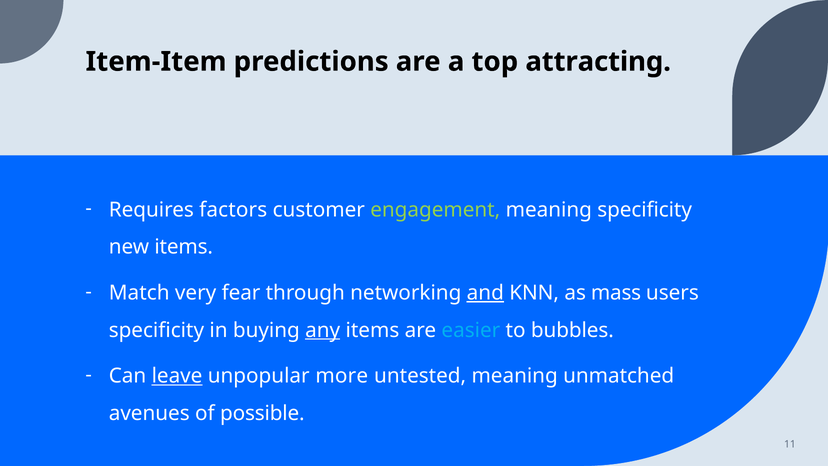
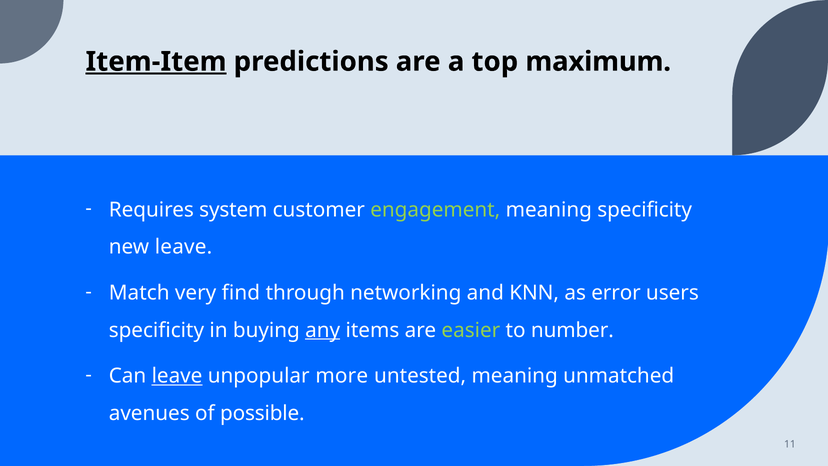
Item-Item underline: none -> present
attracting: attracting -> maximum
factors: factors -> system
new items: items -> leave
fear: fear -> find
and underline: present -> none
mass: mass -> error
easier colour: light blue -> light green
bubbles: bubbles -> number
